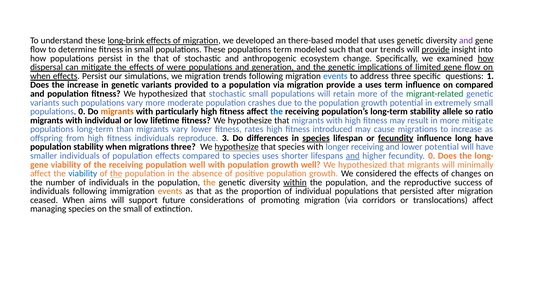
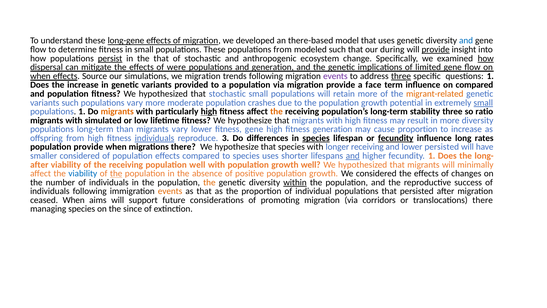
long-brink: long-brink -> long-gene
and at (466, 41) colour: purple -> blue
populations term: term -> from
our trends: trends -> during
persist at (110, 58) underline: none -> present
effects Persist: Persist -> Source
events at (335, 76) colour: blue -> purple
three at (401, 76) underline: none -> present
a uses: uses -> face
migrant-related colour: green -> orange
small at (483, 103) underline: none -> present
populations 0: 0 -> 1
high at (209, 111) underline: none -> present
the at (276, 111) colour: blue -> orange
stability allele: allele -> three
with individual: individual -> simulated
more mitigate: mitigate -> diversity
fitness rates: rates -> gene
fitness introduced: introduced -> generation
cause migrations: migrations -> proportion
individuals at (155, 138) underline: none -> present
long have: have -> rates
population stability: stability -> provide
migrations three: three -> there
hypothesize at (237, 147) underline: present -> none
lower potential: potential -> persisted
smaller individuals: individuals -> considered
fecundity 0: 0 -> 1
gene at (39, 165): gene -> after
translocations affect: affect -> there
the small: small -> since
